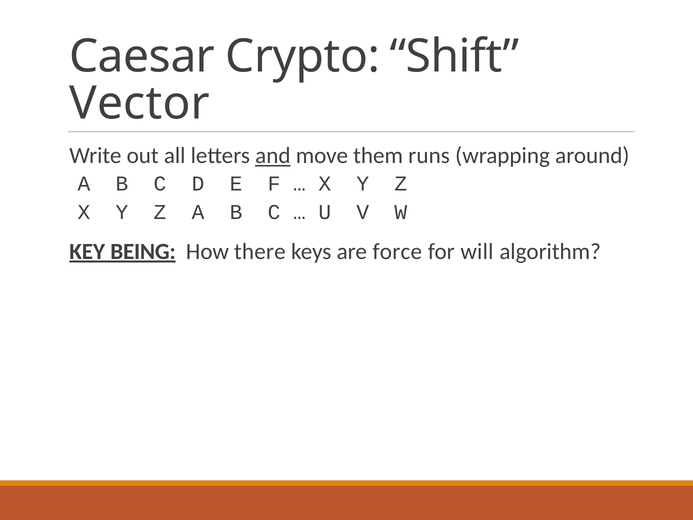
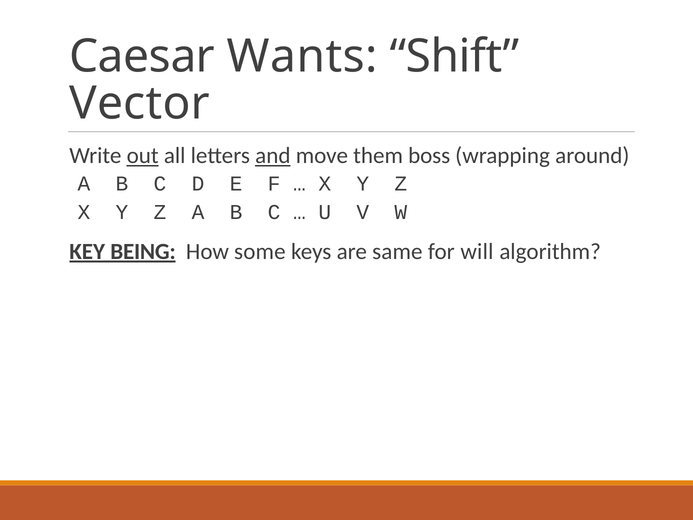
Crypto: Crypto -> Wants
out underline: none -> present
runs: runs -> boss
there: there -> some
force: force -> same
